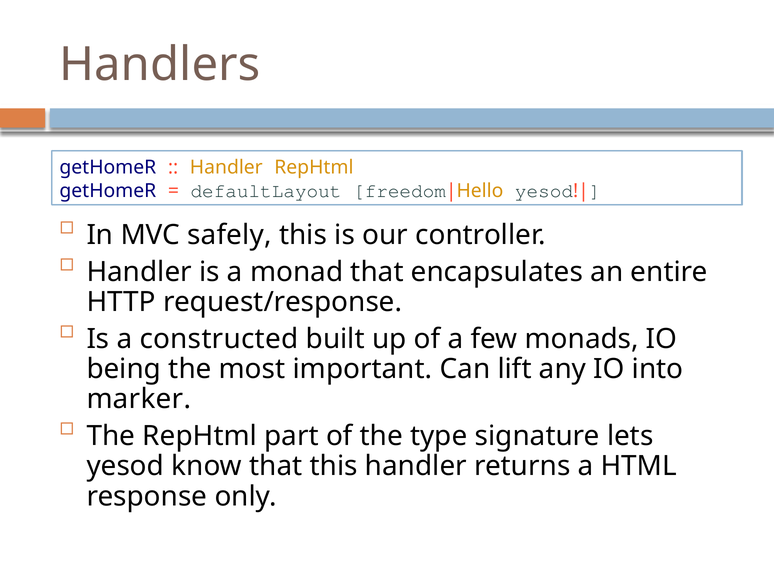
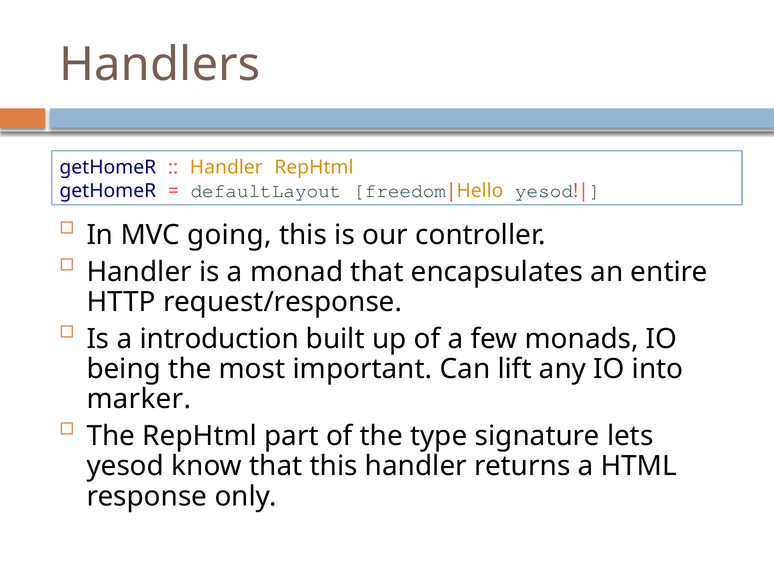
safely: safely -> going
constructed: constructed -> introduction
